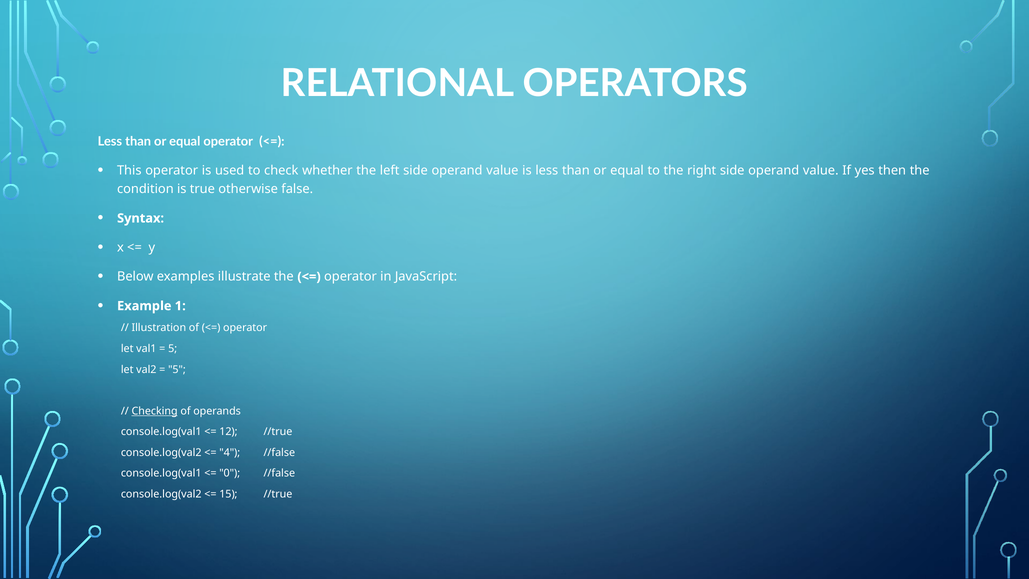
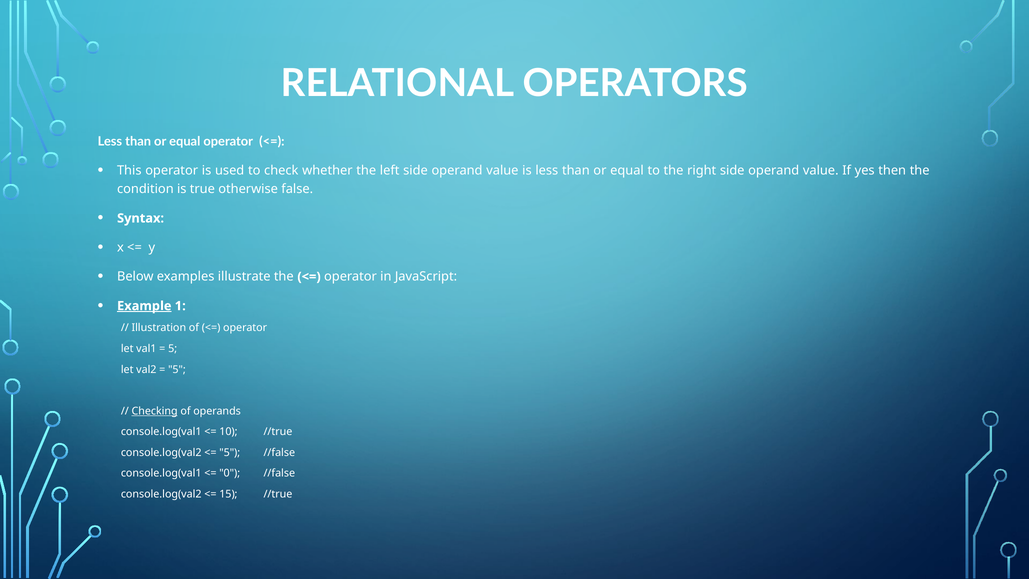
Example underline: none -> present
12: 12 -> 10
4 at (230, 452): 4 -> 5
